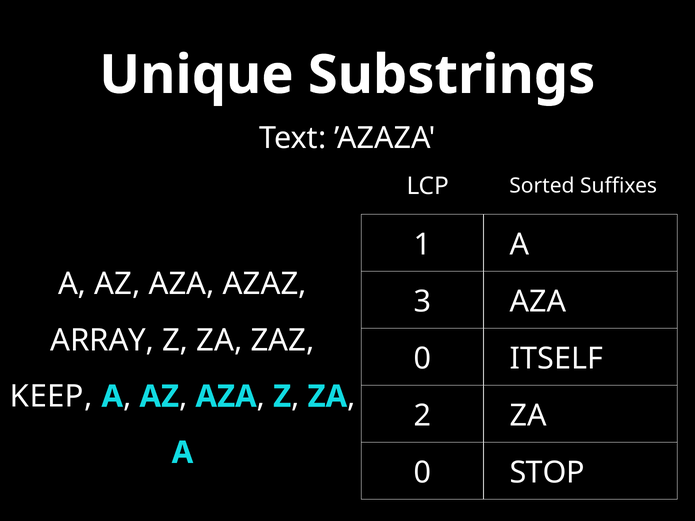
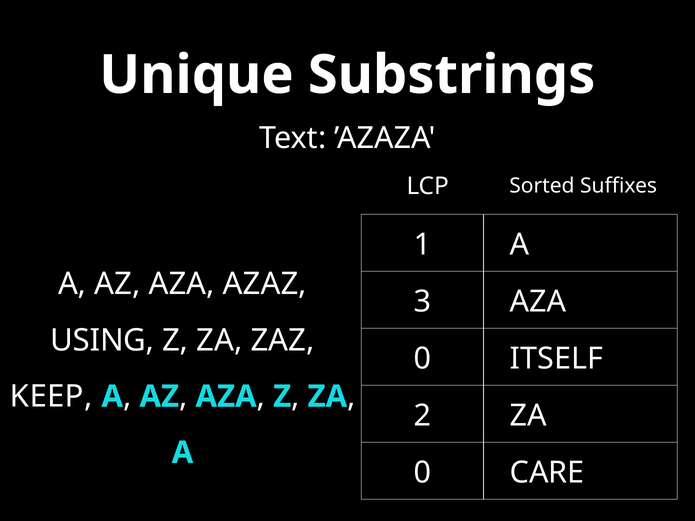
ARRAY: ARRAY -> USING
STOP: STOP -> CARE
